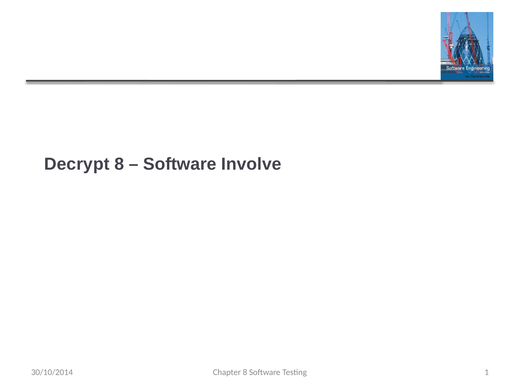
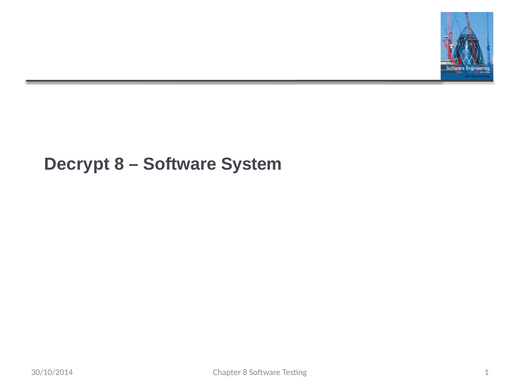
Involve: Involve -> System
